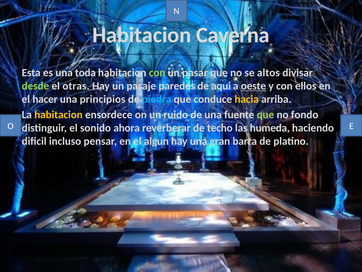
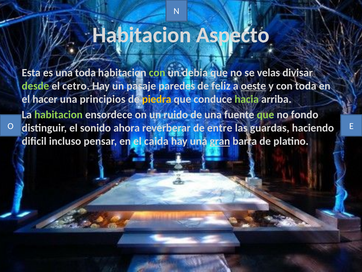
Caverna: Caverna -> Aspecto
pasar: pasar -> debia
altos: altos -> velas
otras: otras -> cetro
aqui: aqui -> feliz
con ellos: ellos -> toda
piedra colour: light blue -> yellow
hacia colour: yellow -> light green
habitacion at (58, 115) colour: yellow -> light green
techo: techo -> entre
humeda: humeda -> guardas
algun: algun -> caida
gran underline: none -> present
